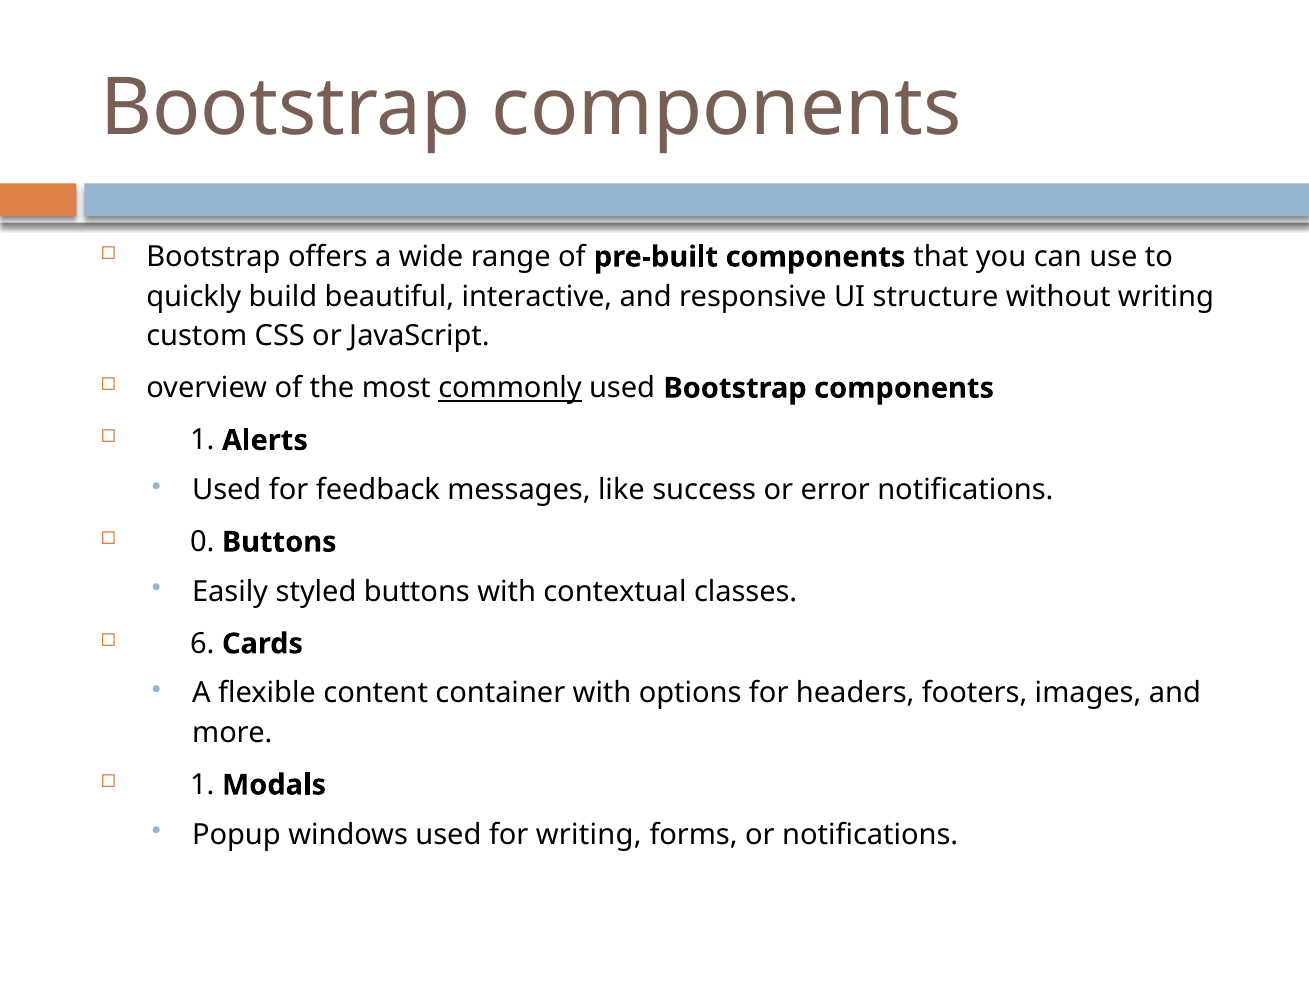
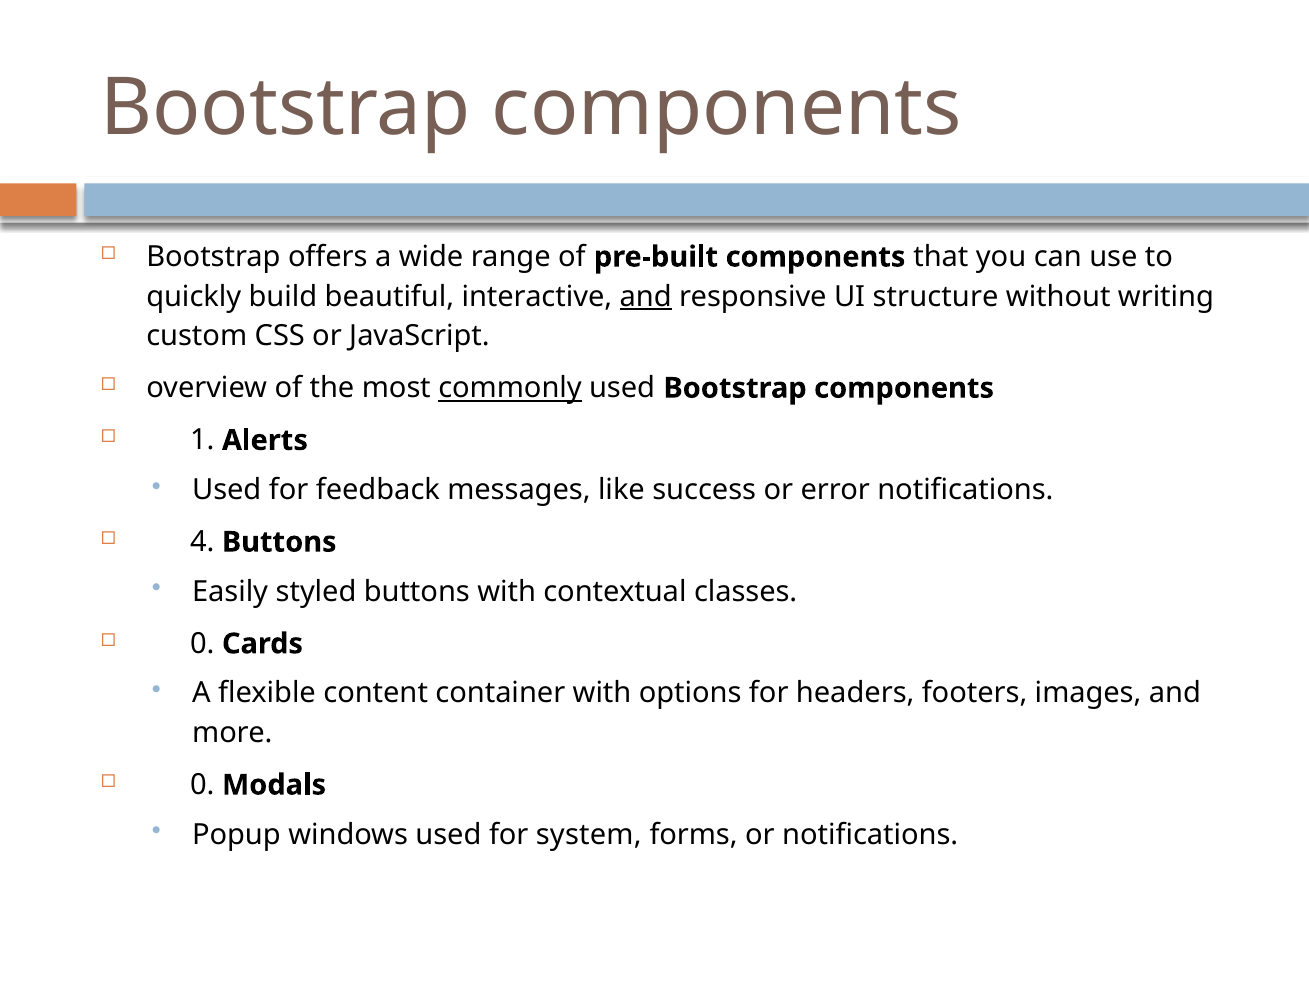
and at (646, 296) underline: none -> present
0: 0 -> 4
6 at (202, 644): 6 -> 0
1 at (202, 785): 1 -> 0
for writing: writing -> system
